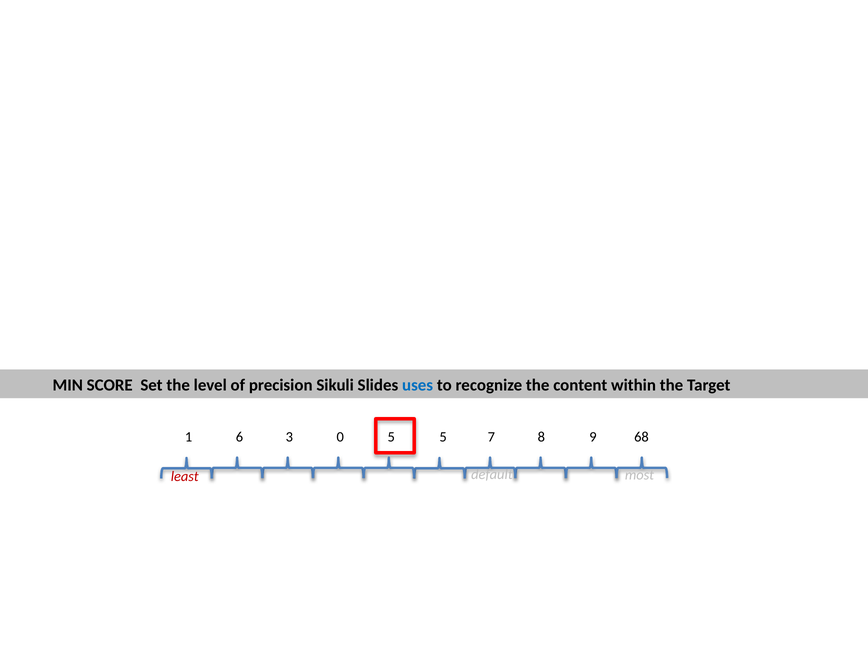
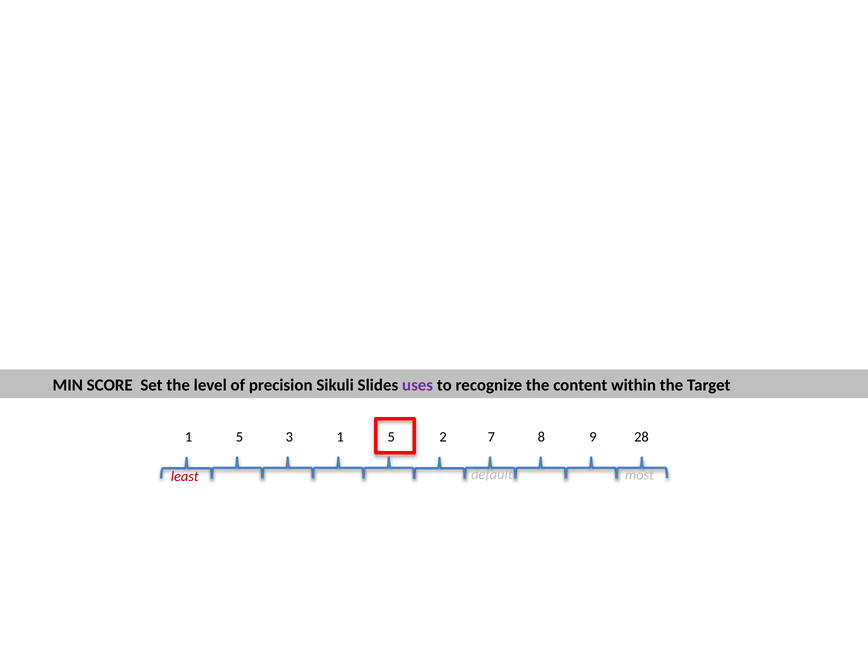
uses colour: blue -> purple
6 at (239, 437): 6 -> 5
3 0: 0 -> 1
5 5: 5 -> 2
68: 68 -> 28
